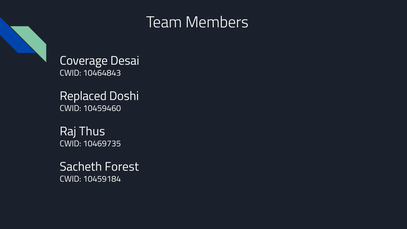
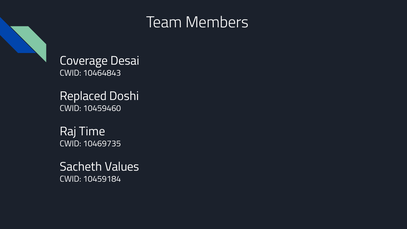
Thus: Thus -> Time
Forest: Forest -> Values
